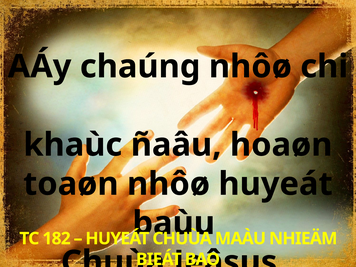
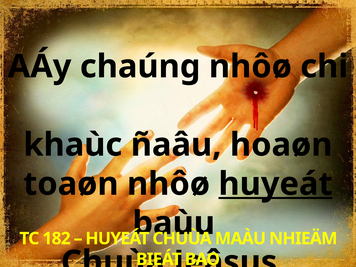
huyeát at (276, 184) underline: none -> present
